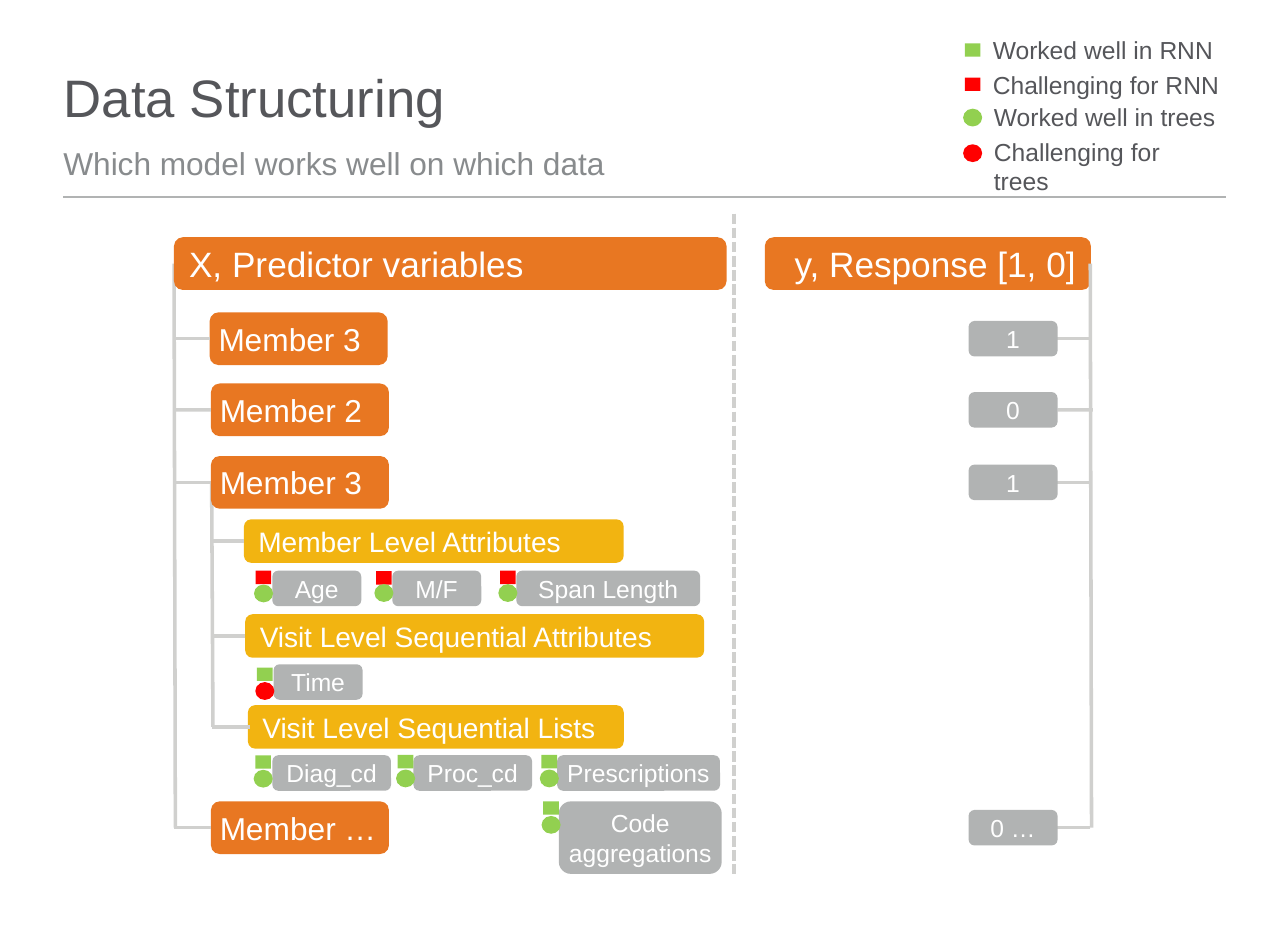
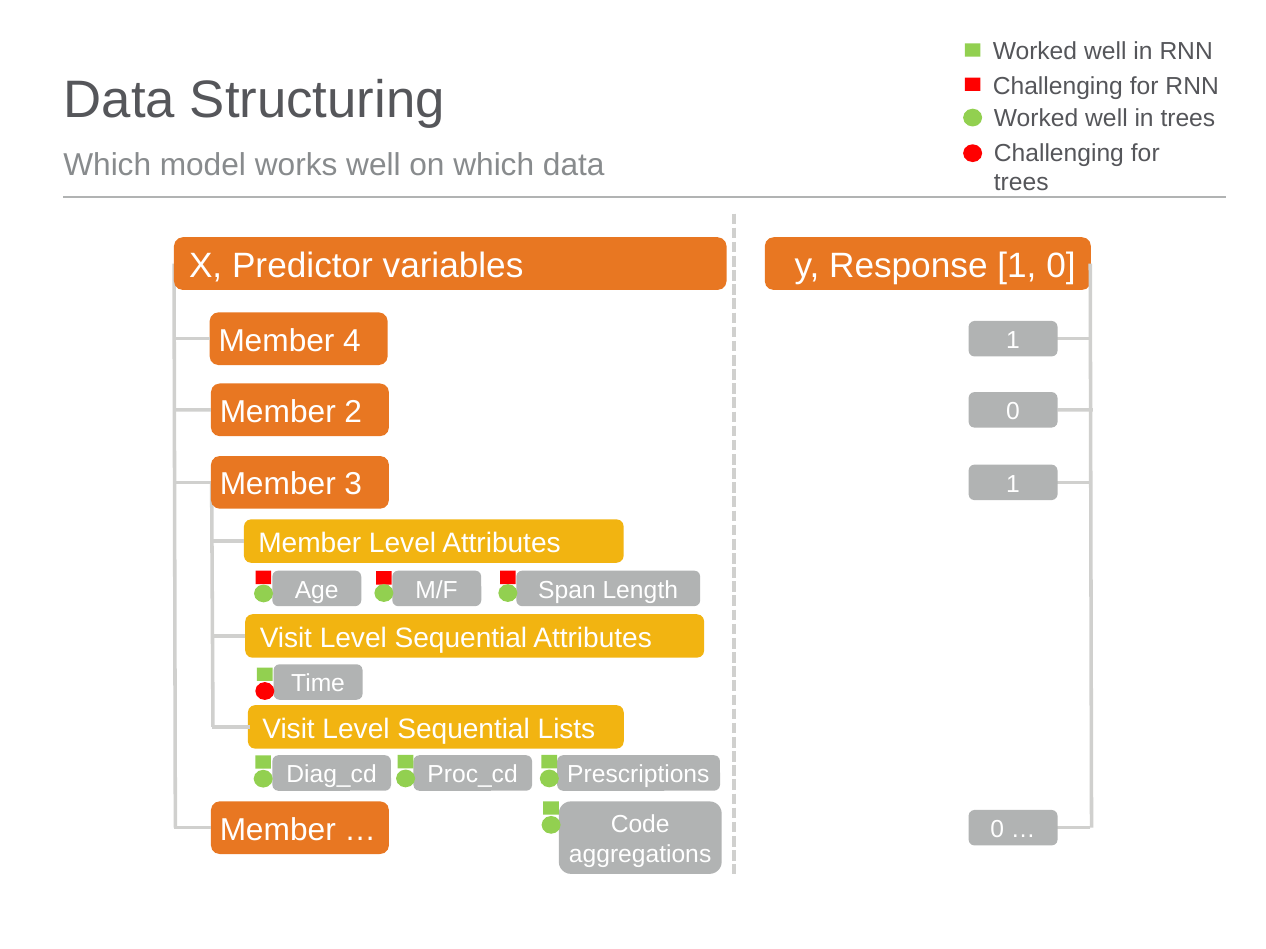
3 at (352, 341): 3 -> 4
